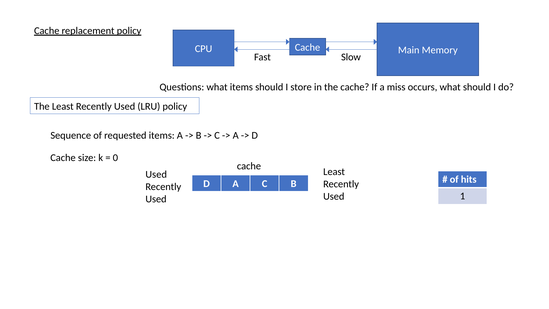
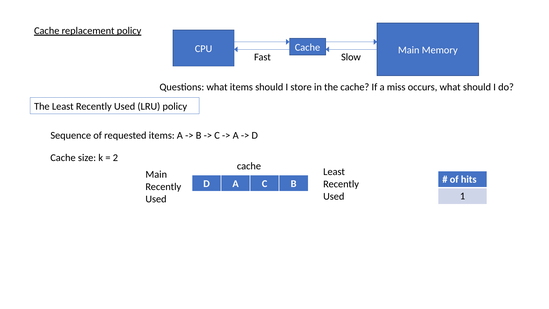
0: 0 -> 2
Used at (156, 174): Used -> Main
